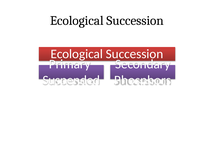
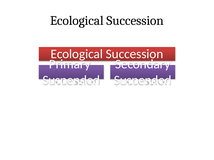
Phosphors at (143, 80): Phosphors -> Suspended
